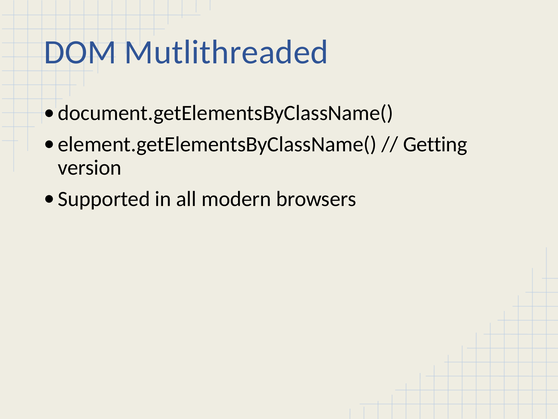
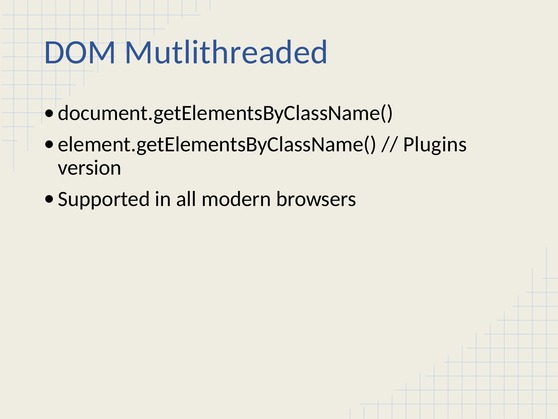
Getting: Getting -> Plugins
